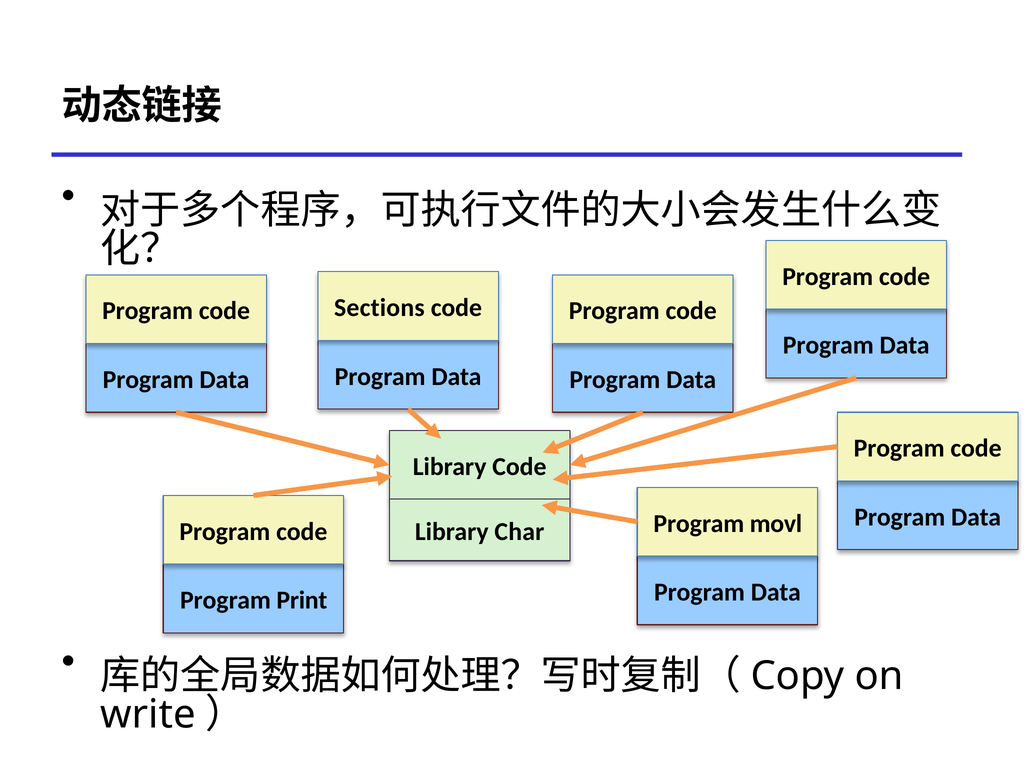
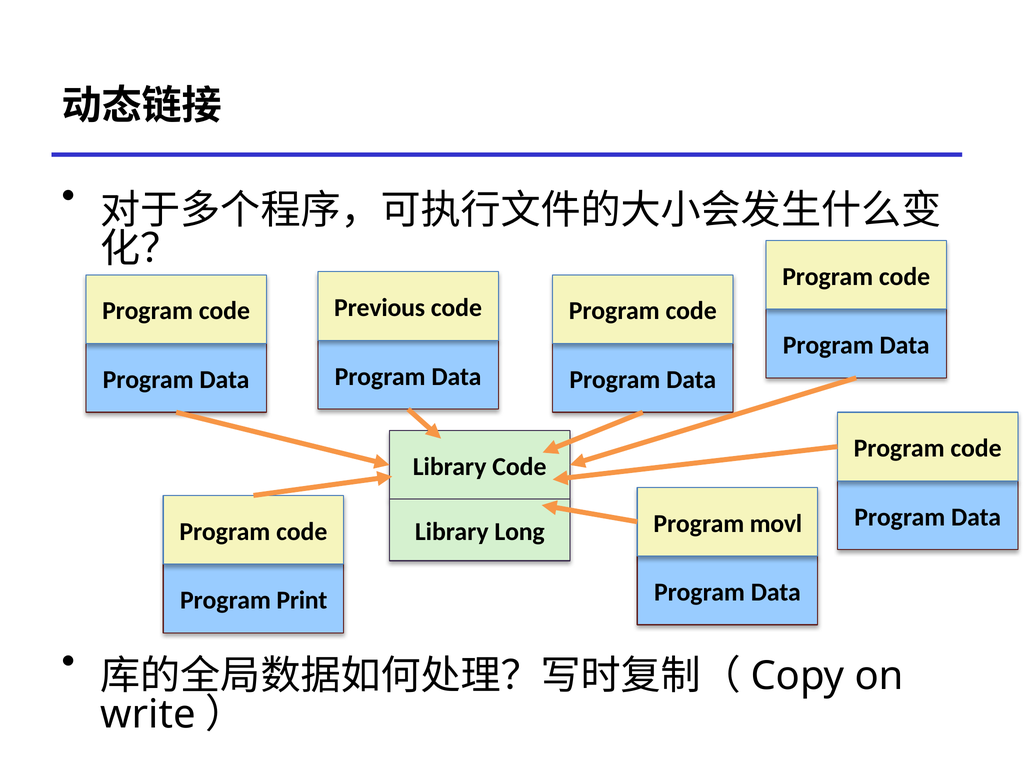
Sections: Sections -> Previous
Char: Char -> Long
